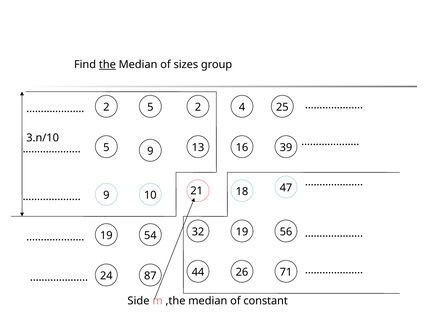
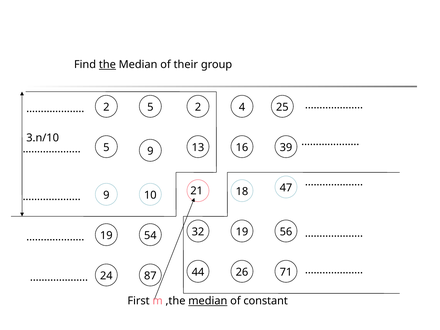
sizes: sizes -> their
Side: Side -> First
median at (208, 301) underline: none -> present
